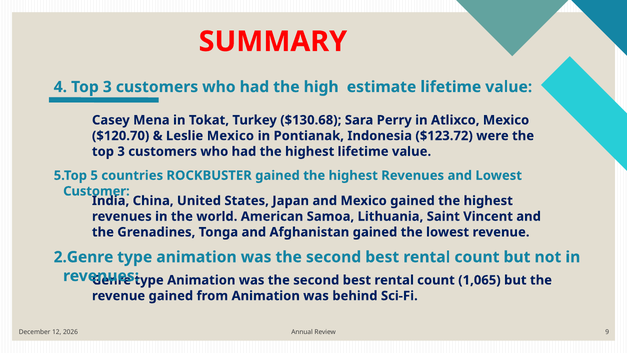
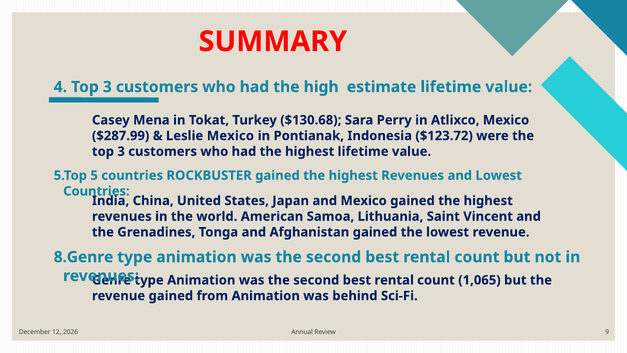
$120.70: $120.70 -> $287.99
Customer at (96, 191): Customer -> Countries
2.Genre: 2.Genre -> 8.Genre
